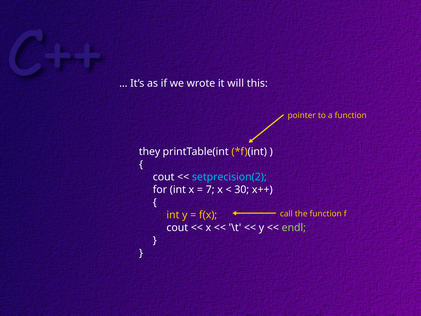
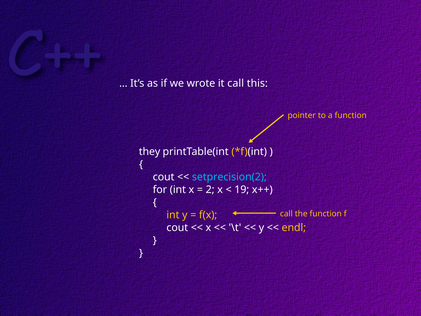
it will: will -> call
7: 7 -> 2
30: 30 -> 19
endl colour: light green -> yellow
